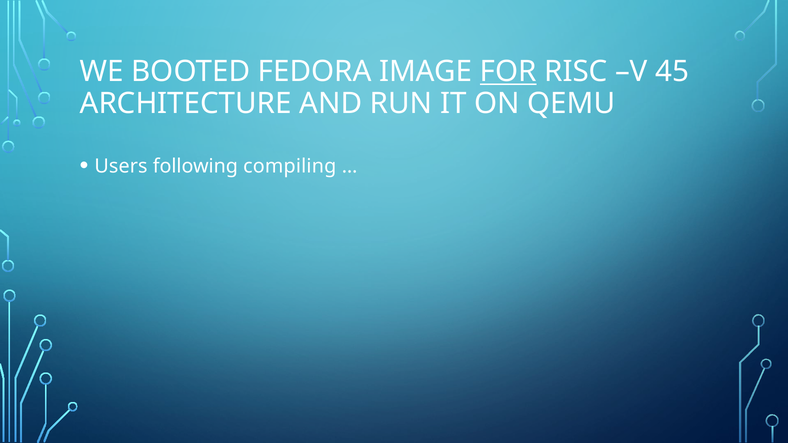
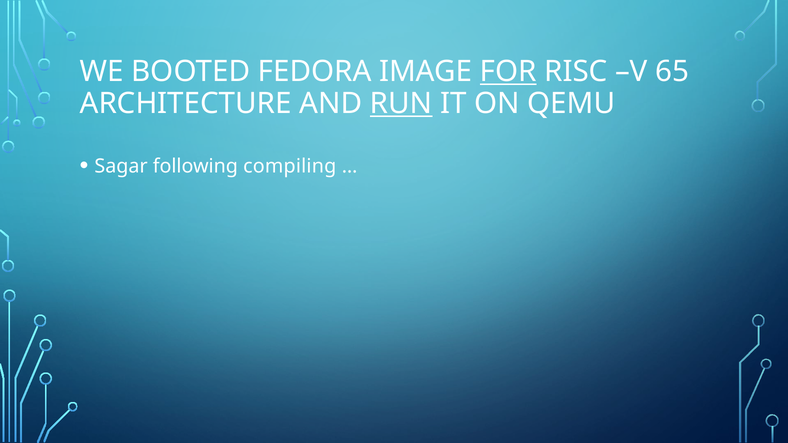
45: 45 -> 65
RUN underline: none -> present
Users: Users -> Sagar
